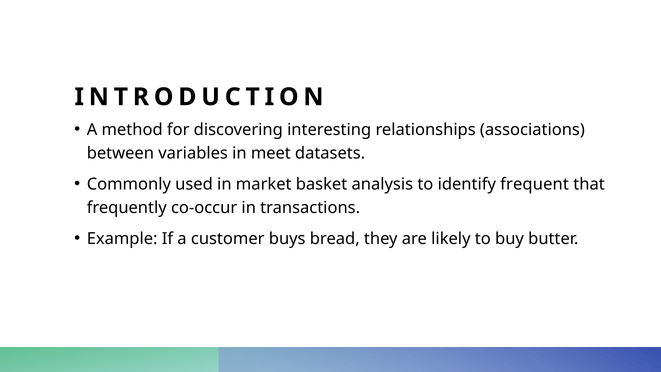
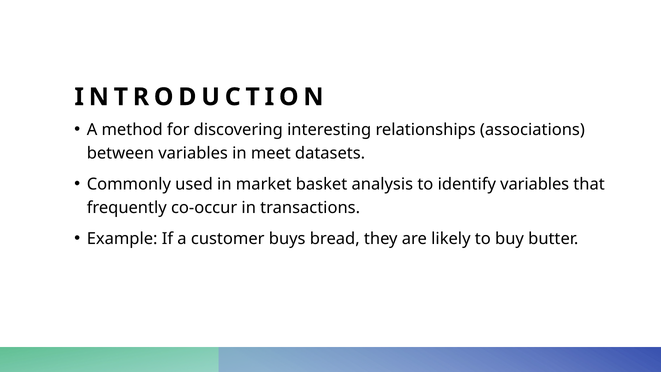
identify frequent: frequent -> variables
